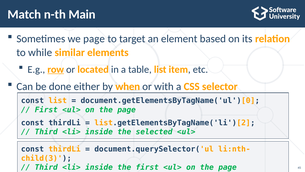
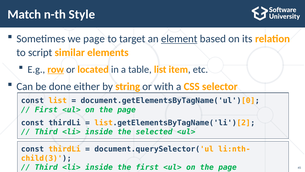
Main: Main -> Style
element underline: none -> present
while: while -> script
when: when -> string
